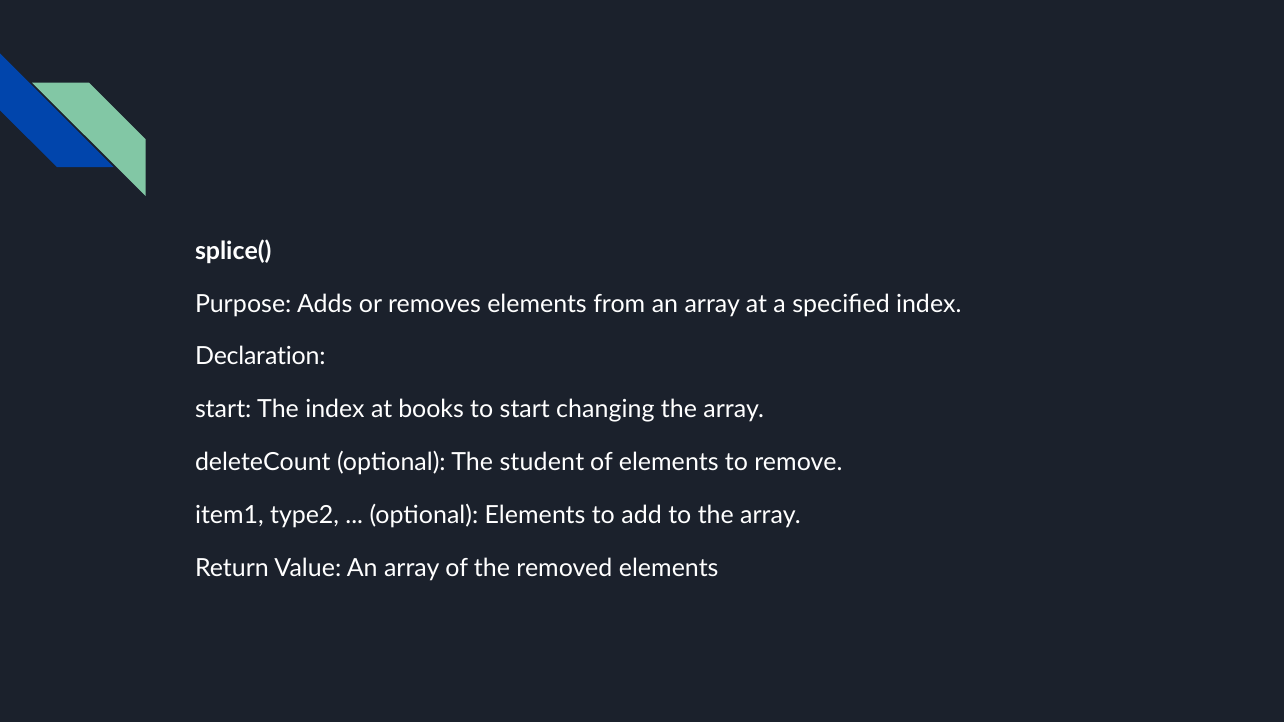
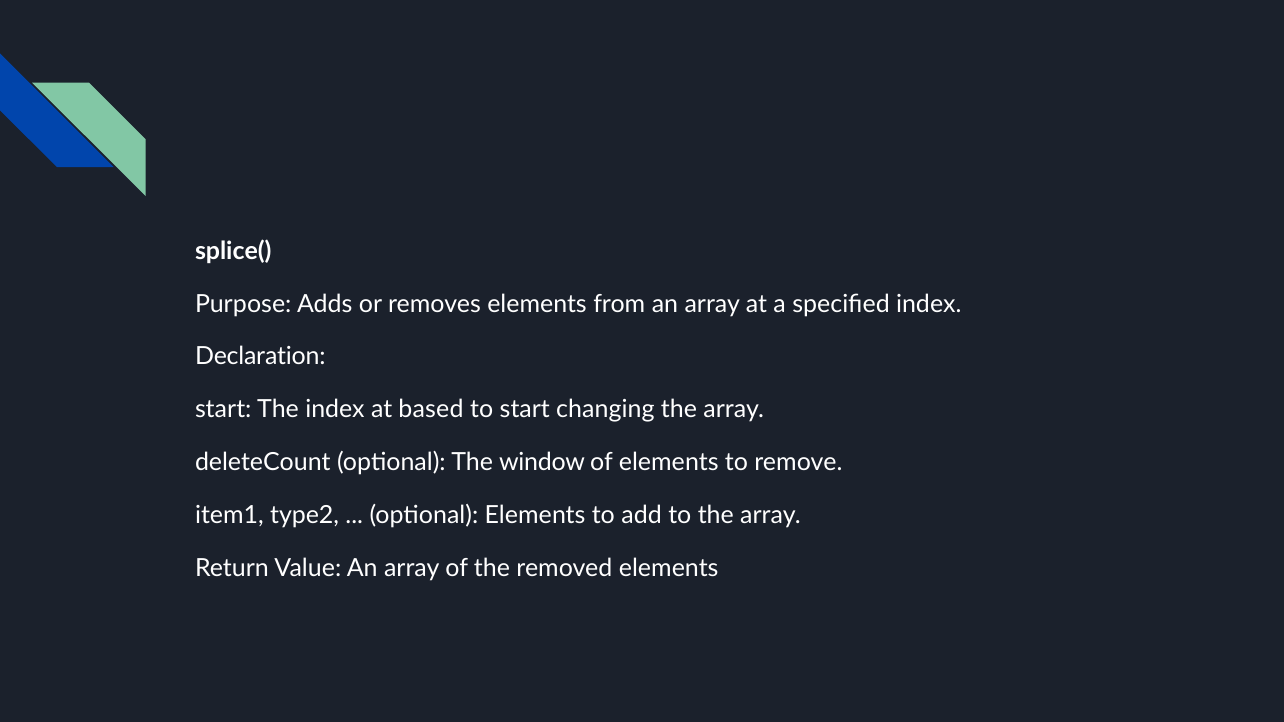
books: books -> based
student: student -> window
